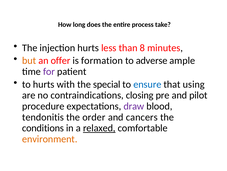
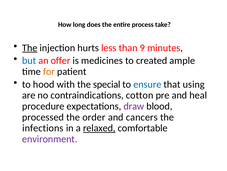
The at (30, 48) underline: none -> present
8: 8 -> 9
but colour: orange -> blue
formation: formation -> medicines
adverse: adverse -> created
for colour: purple -> orange
to hurts: hurts -> hood
closing: closing -> cotton
pilot: pilot -> heal
tendonitis: tendonitis -> processed
conditions: conditions -> infections
environment colour: orange -> purple
